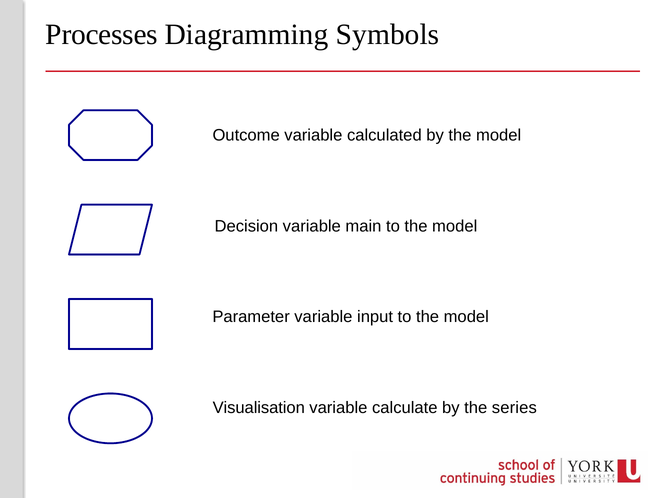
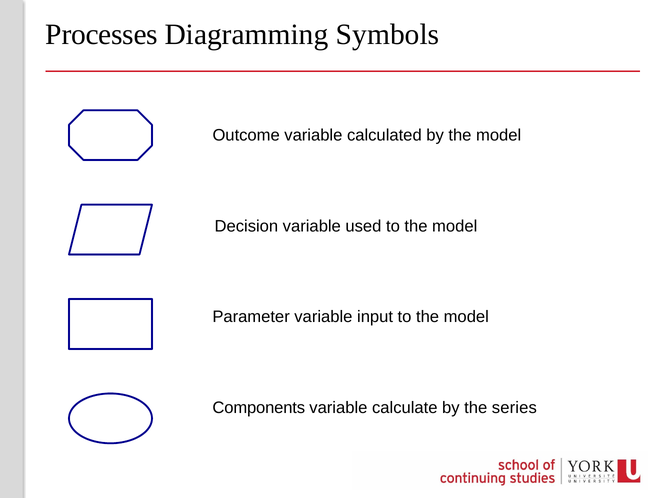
main: main -> used
Visualisation: Visualisation -> Components
